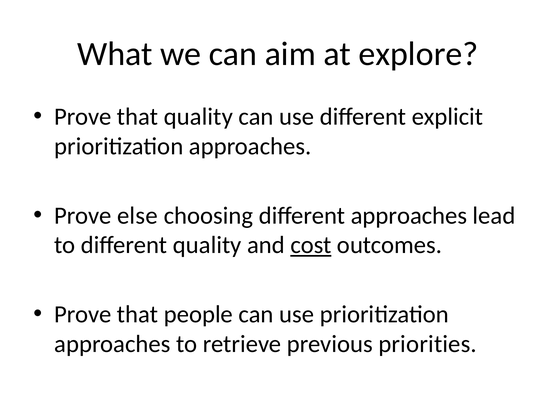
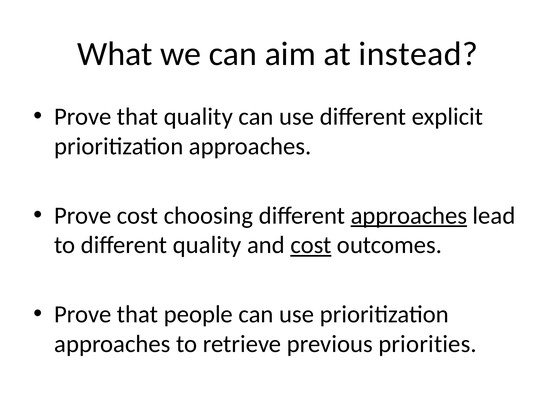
explore: explore -> instead
Prove else: else -> cost
approaches at (409, 216) underline: none -> present
